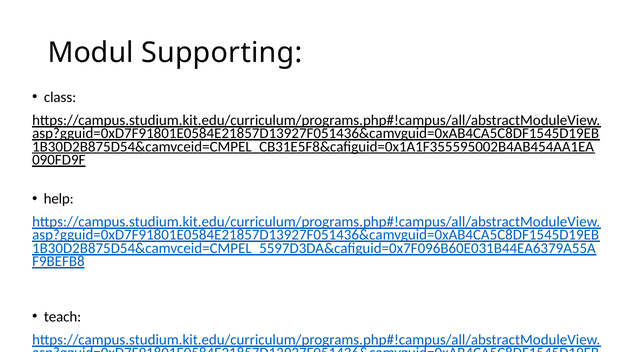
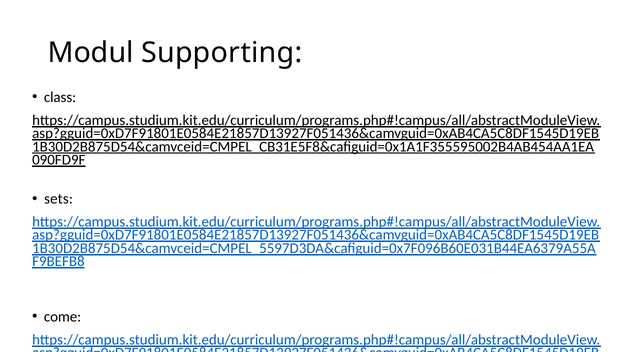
help: help -> sets
teach: teach -> come
